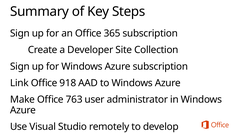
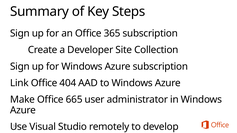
918: 918 -> 404
763: 763 -> 665
